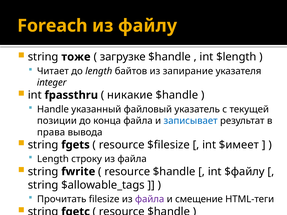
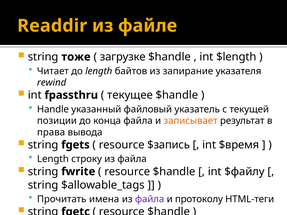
Foreach: Foreach -> Readdir
файлу: файлу -> файле
integer: integer -> rewind
никакие: никакие -> текущее
записывает colour: blue -> orange
$filesize: $filesize -> $запись
$имеет: $имеет -> $время
filesize: filesize -> имена
смещение: смещение -> протоколу
